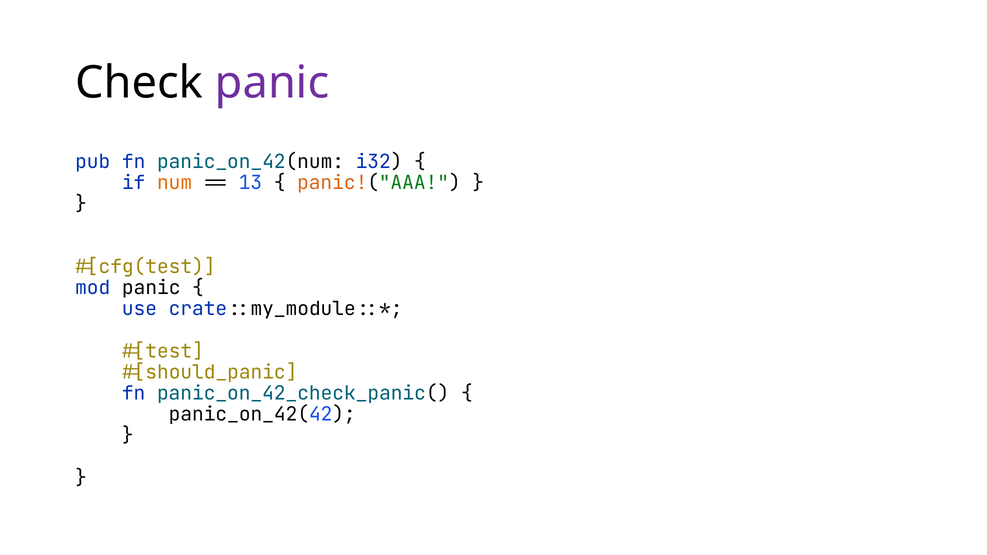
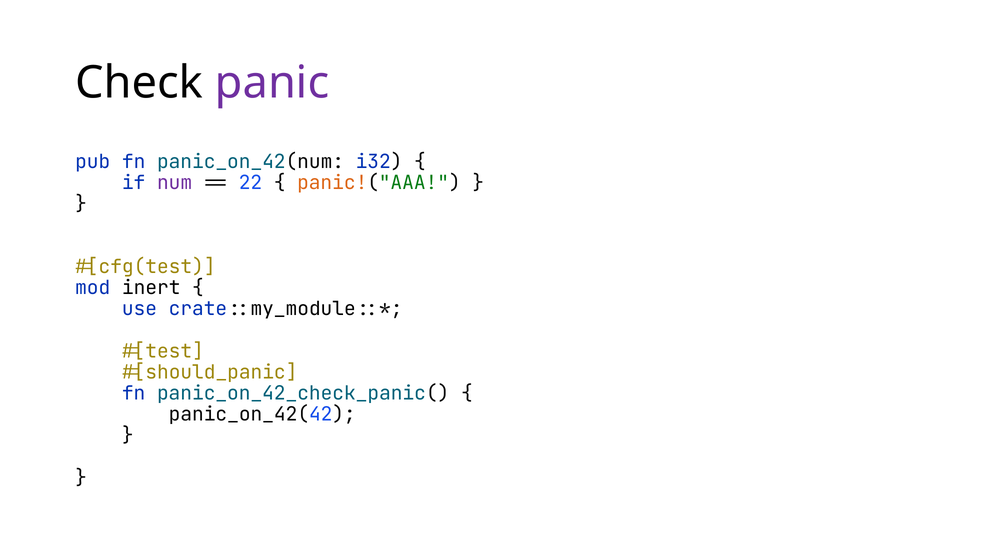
num colour: orange -> purple
13: 13 -> 22
mod panic: panic -> inert
